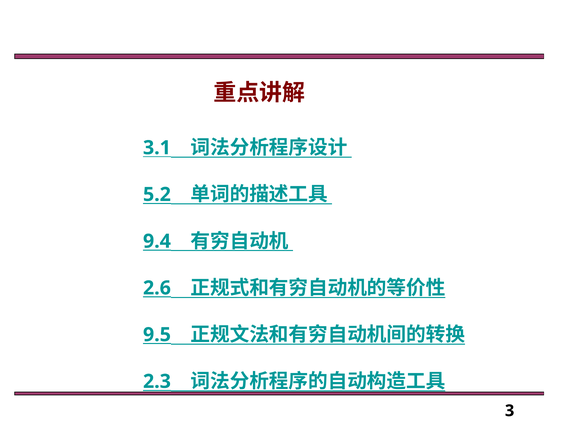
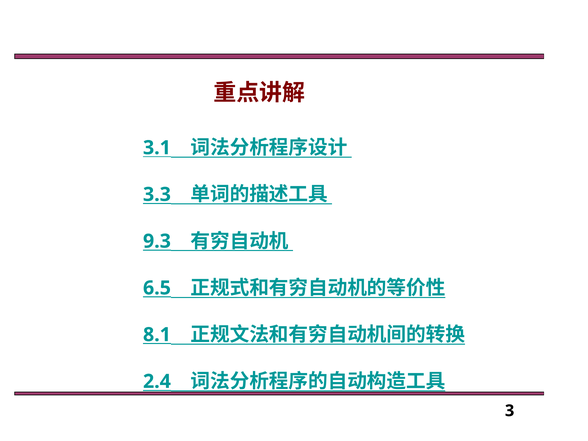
5.2: 5.2 -> 3.3
9.4: 9.4 -> 9.3
2.6: 2.6 -> 6.5
9.5: 9.5 -> 8.1
2.3: 2.3 -> 2.4
